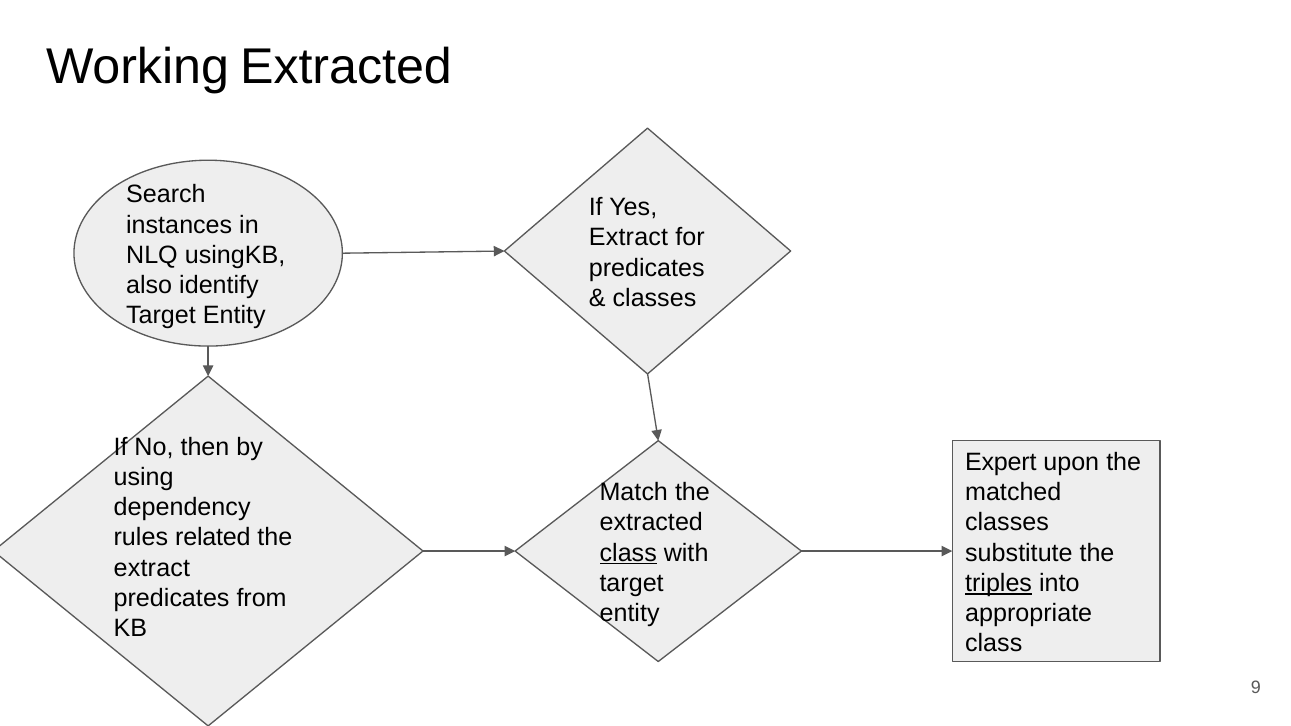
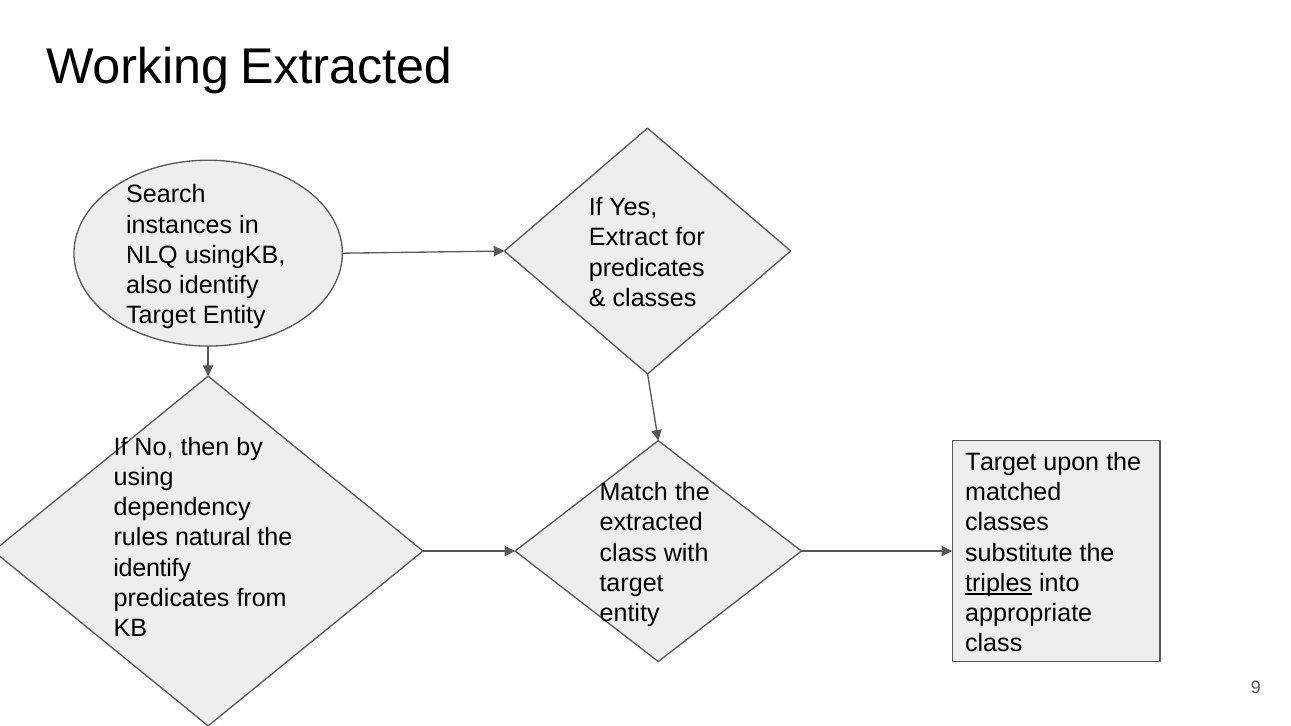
Expert at (1001, 463): Expert -> Target
related: related -> natural
class at (628, 553) underline: present -> none
extract at (152, 568): extract -> identify
